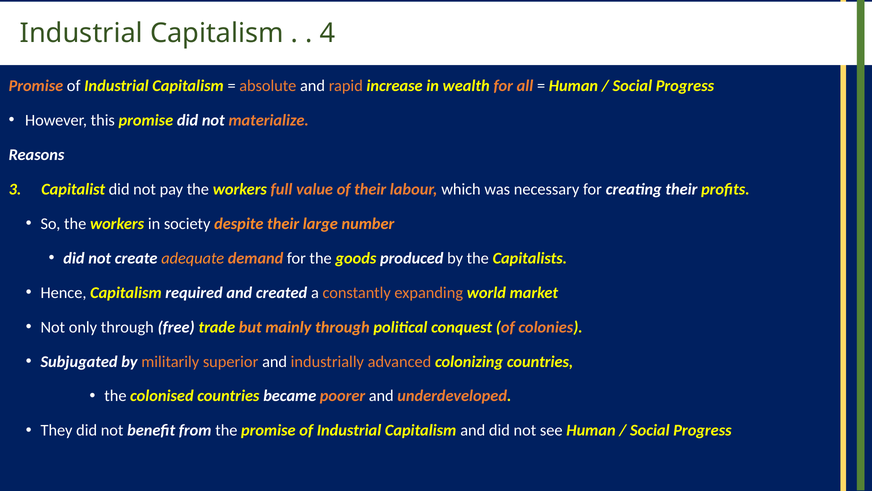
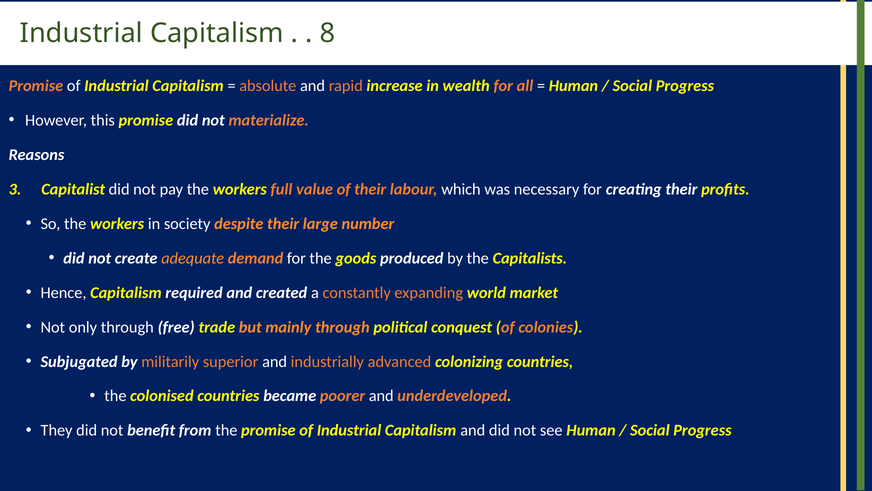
4: 4 -> 8
